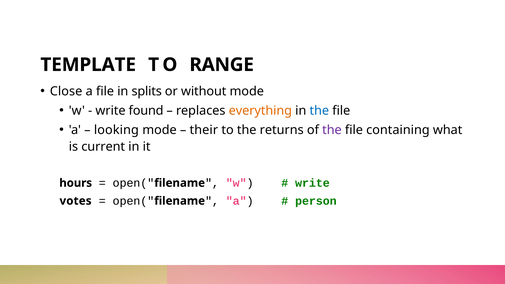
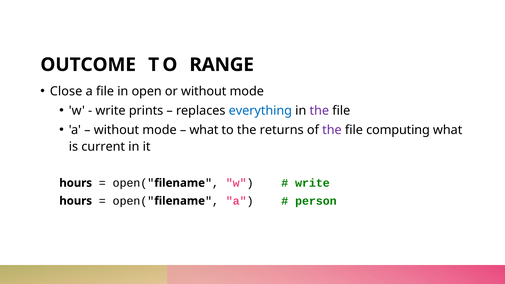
TEMPLATE: TEMPLATE -> OUTCOME
splits: splits -> open
found: found -> prints
everything colour: orange -> blue
the at (319, 111) colour: blue -> purple
looking at (116, 130): looking -> without
their at (204, 130): their -> what
containing: containing -> computing
votes at (76, 201): votes -> hours
